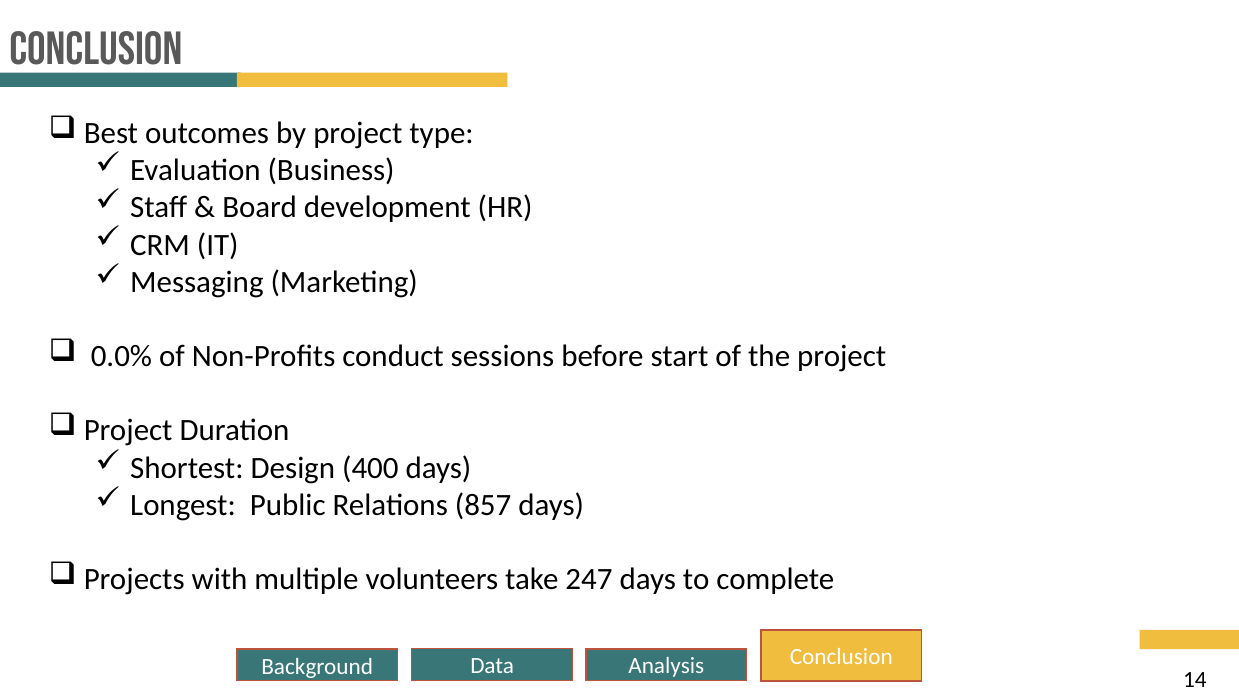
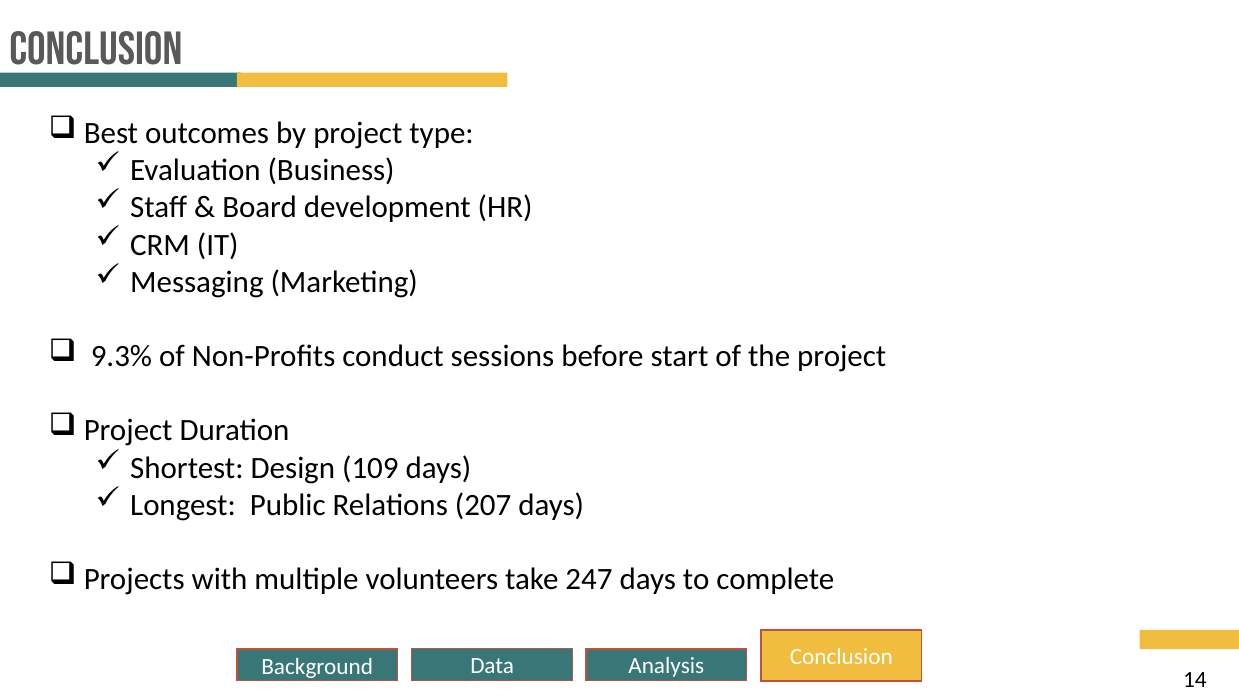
0.0%: 0.0% -> 9.3%
400: 400 -> 109
857: 857 -> 207
